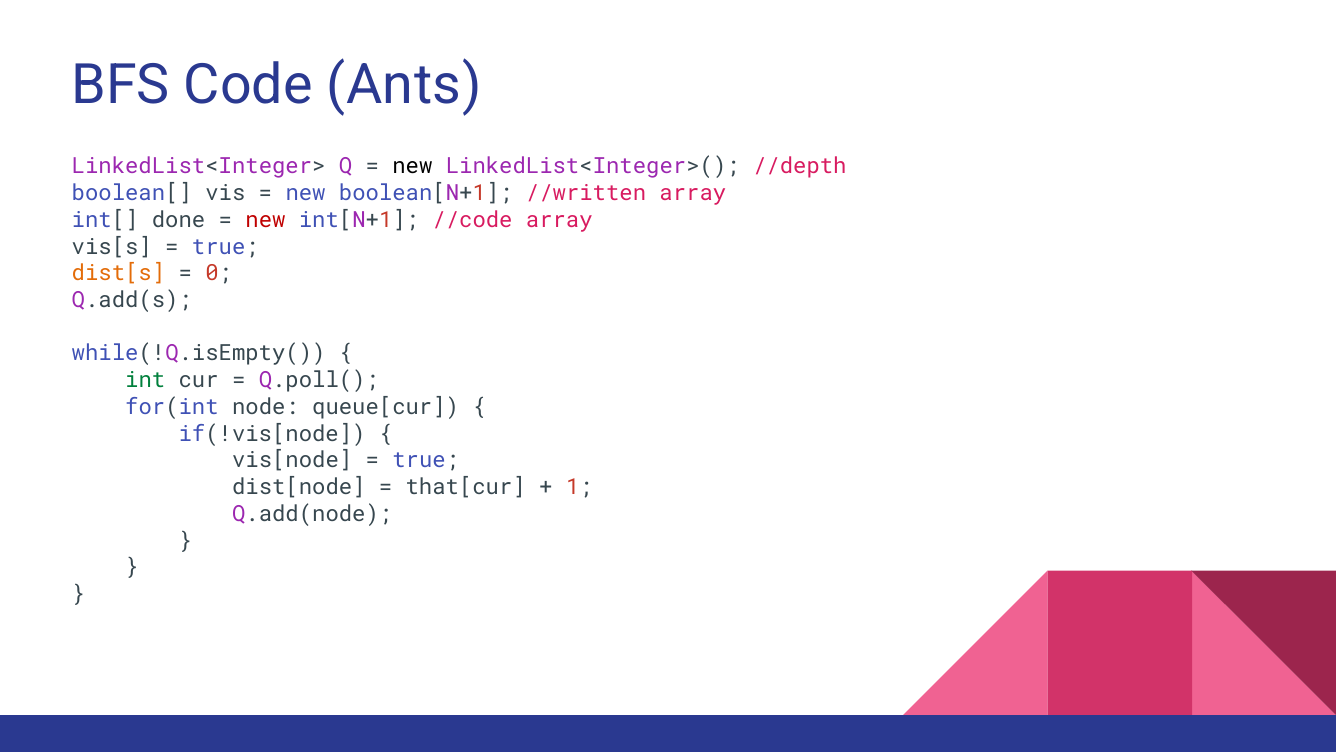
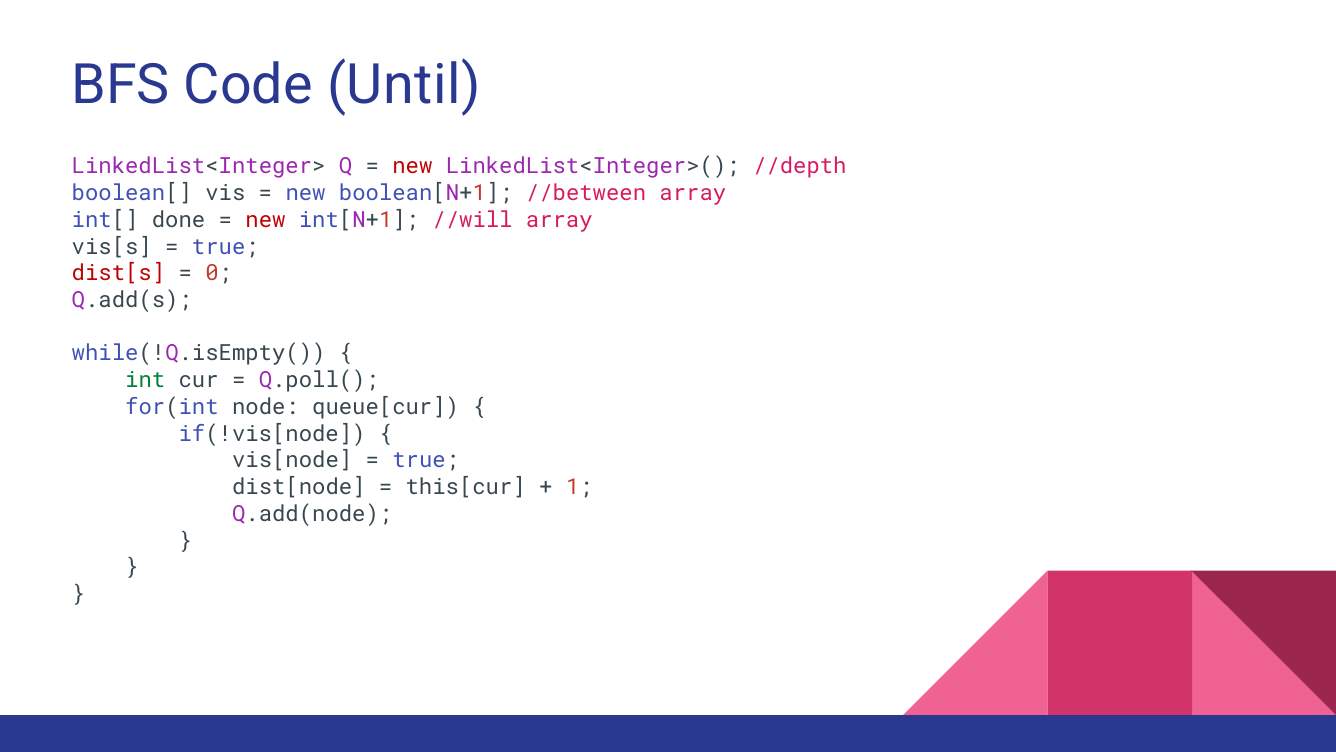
Ants: Ants -> Until
new at (412, 166) colour: black -> red
//written: //written -> //between
//code: //code -> //will
dist[s colour: orange -> red
that[cur: that[cur -> this[cur
